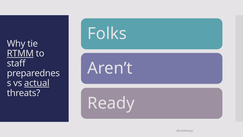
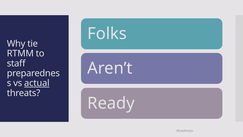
RTMM underline: present -> none
